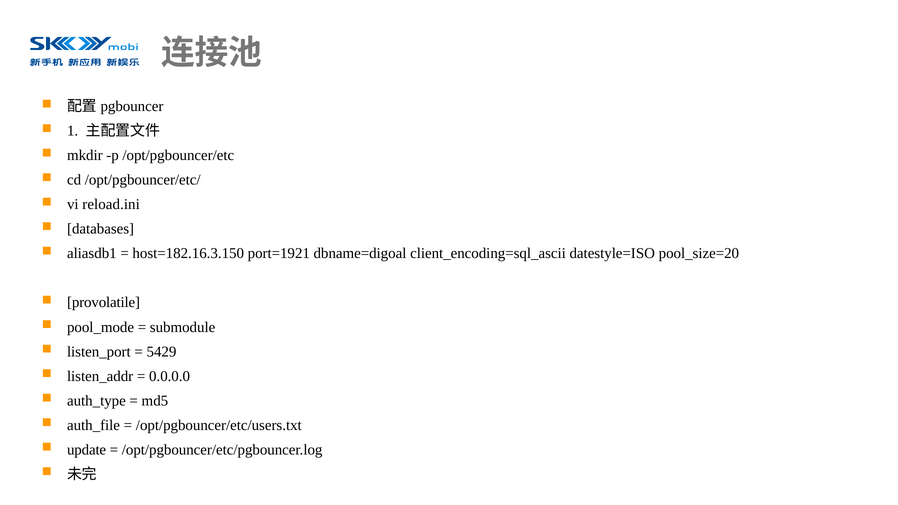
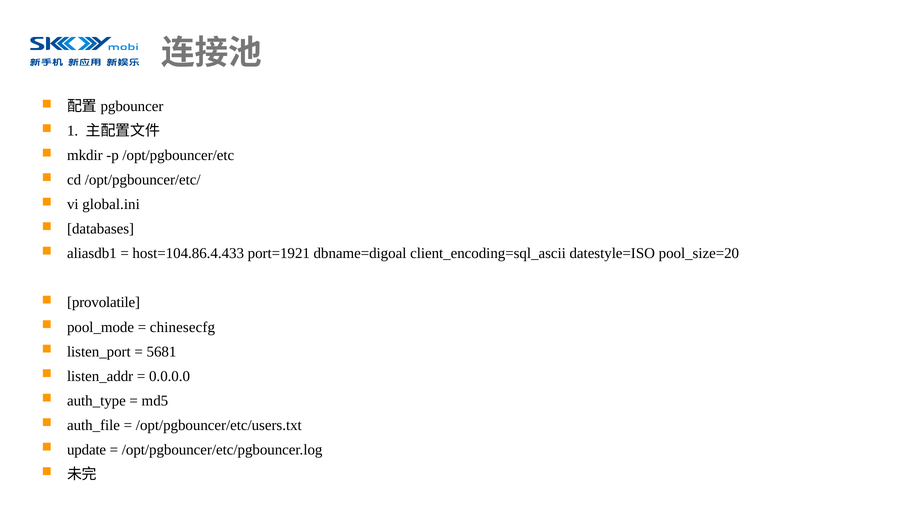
reload.ini: reload.ini -> global.ini
host=182.16.3.150: host=182.16.3.150 -> host=104.86.4.433
submodule: submodule -> chinesecfg
5429: 5429 -> 5681
